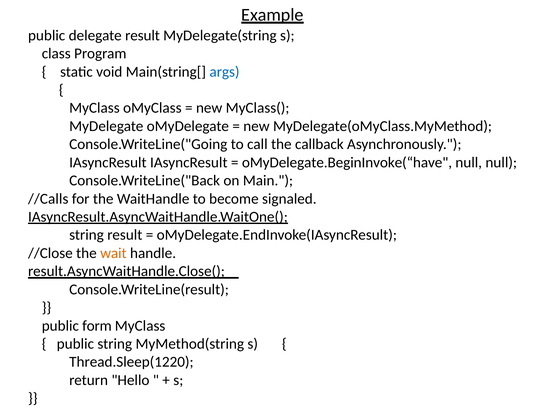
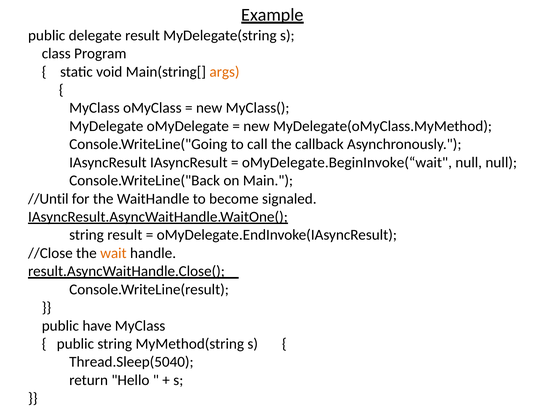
args colour: blue -> orange
oMyDelegate.BeginInvoke(“have: oMyDelegate.BeginInvoke(“have -> oMyDelegate.BeginInvoke(“wait
//Calls: //Calls -> //Until
form: form -> have
Thread.Sleep(1220: Thread.Sleep(1220 -> Thread.Sleep(5040
